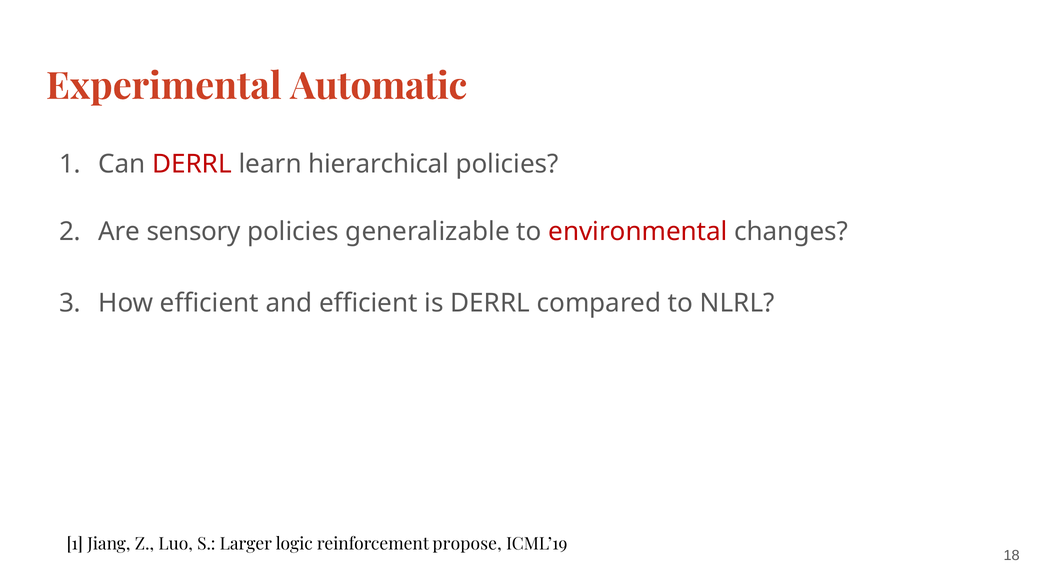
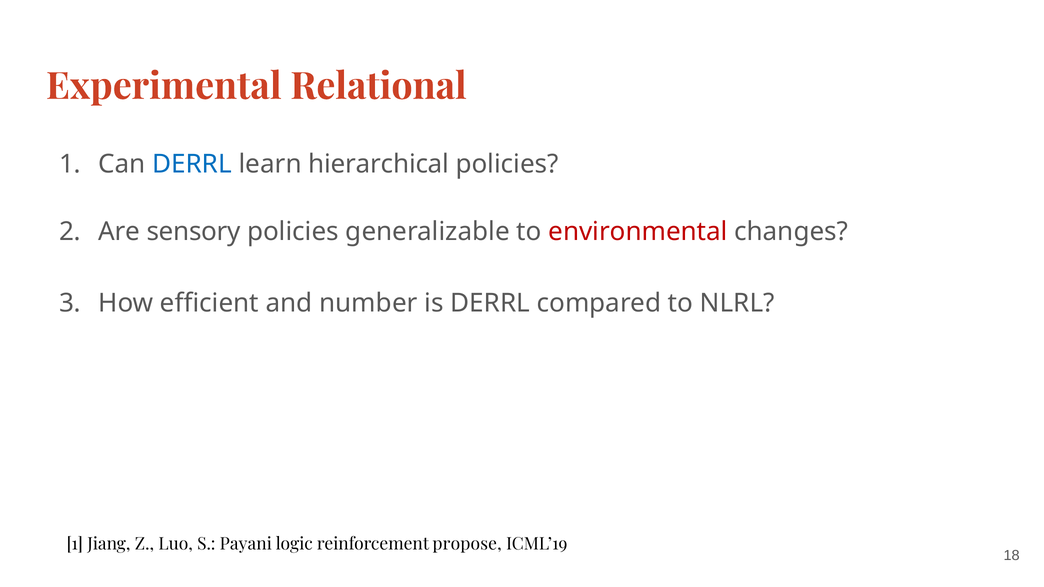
Automatic: Automatic -> Relational
DERRL at (192, 164) colour: red -> blue
and efficient: efficient -> number
Larger: Larger -> Payani
